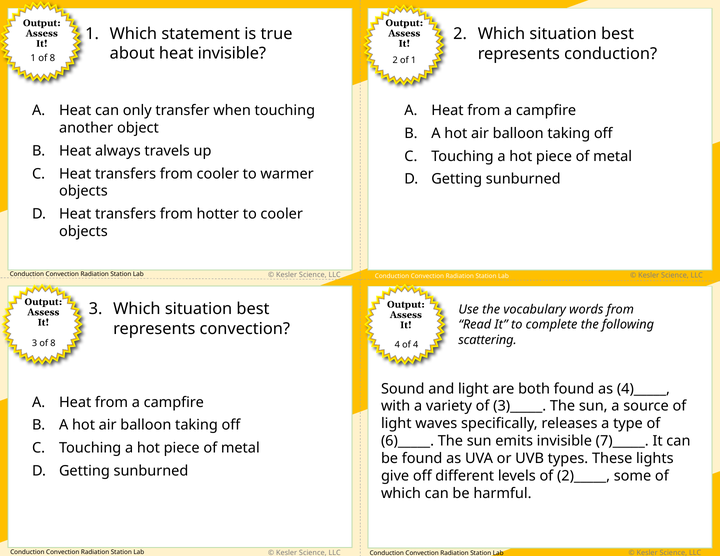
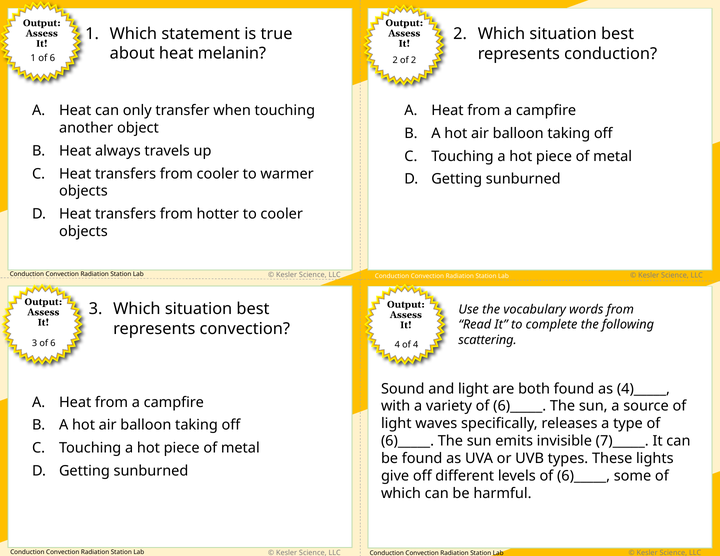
heat invisible: invisible -> melanin
1 of 8: 8 -> 6
of 1: 1 -> 2
3 of 8: 8 -> 6
variety of 3)_____: 3)_____ -> 6)_____
levels of 2)_____: 2)_____ -> 6)_____
